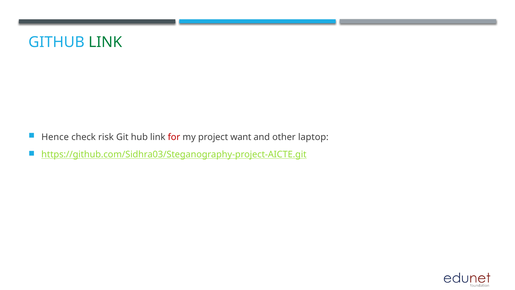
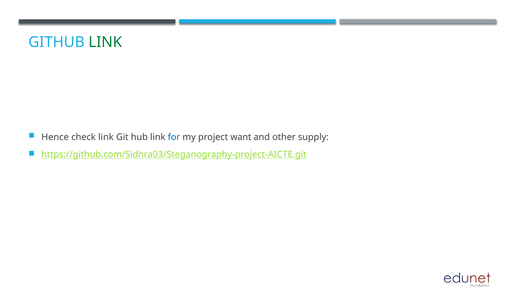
check risk: risk -> link
for colour: red -> blue
laptop: laptop -> supply
